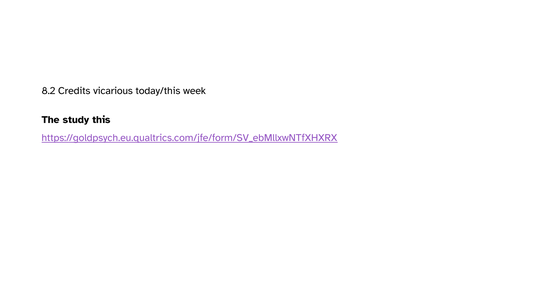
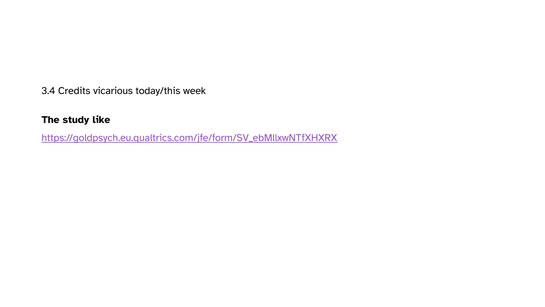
8.2: 8.2 -> 3.4
this: this -> like
